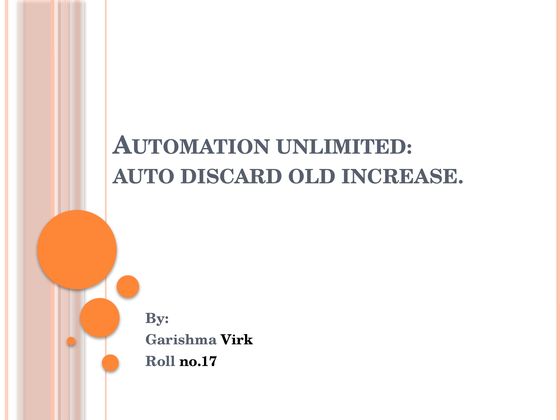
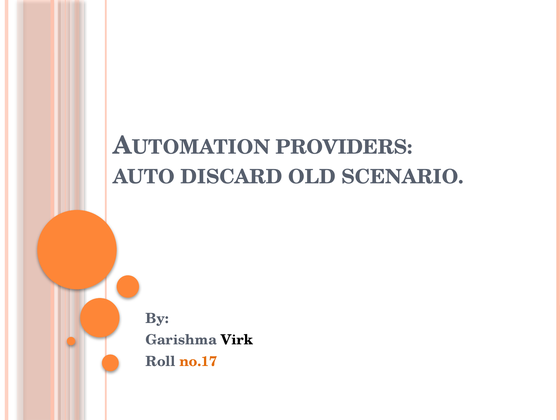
UNLIMITED: UNLIMITED -> PROVIDERS
INCREASE: INCREASE -> SCENARIO
no.17 colour: black -> orange
